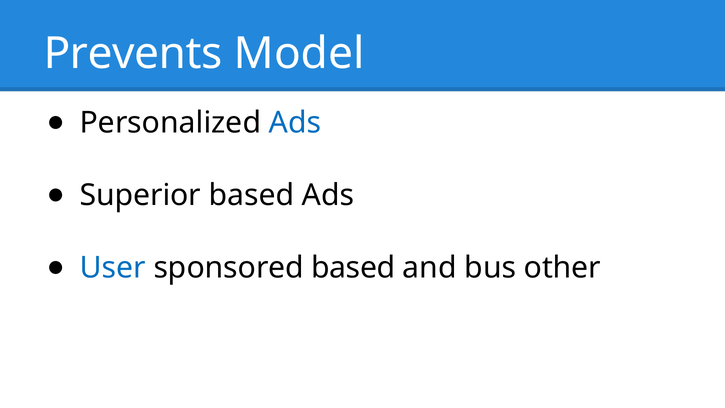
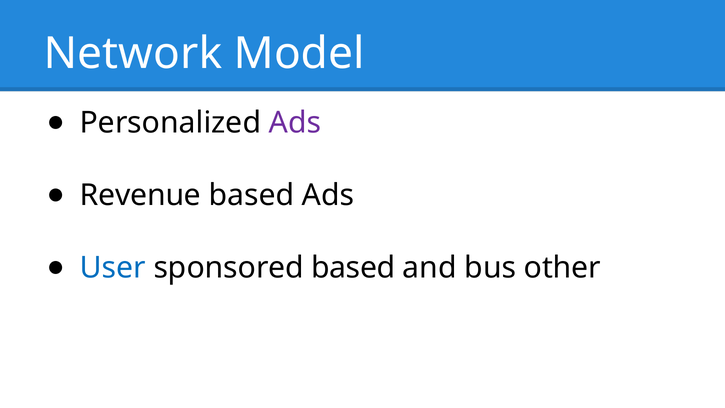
Prevents: Prevents -> Network
Ads at (295, 123) colour: blue -> purple
Superior: Superior -> Revenue
